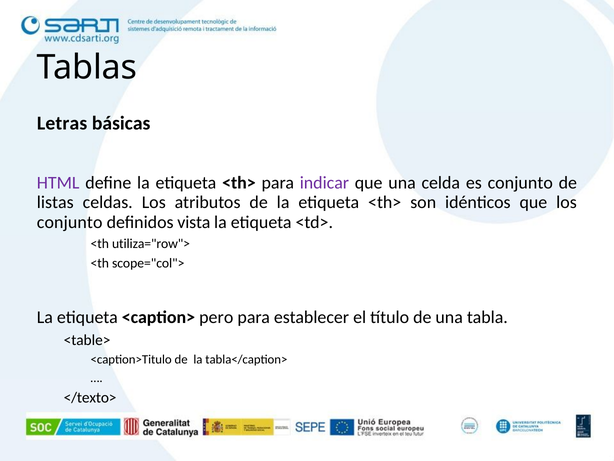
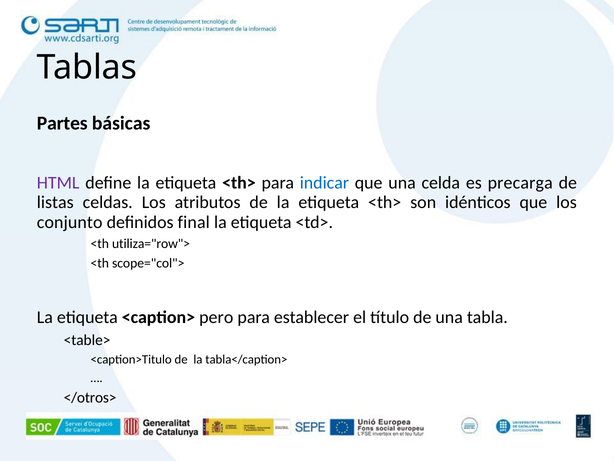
Letras: Letras -> Partes
indicar colour: purple -> blue
es conjunto: conjunto -> precarga
vista: vista -> final
</texto>: </texto> -> </otros>
